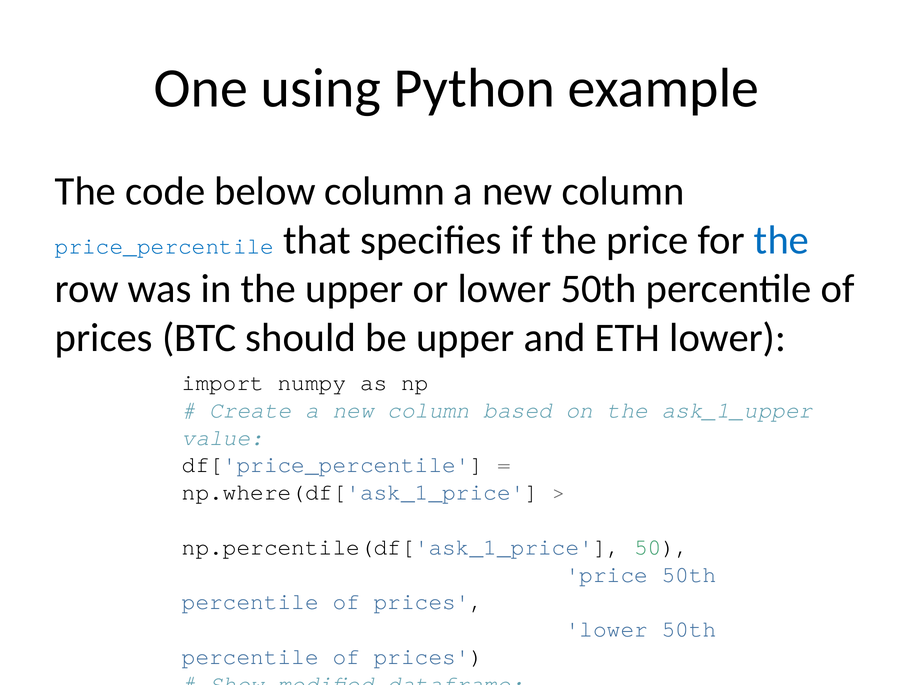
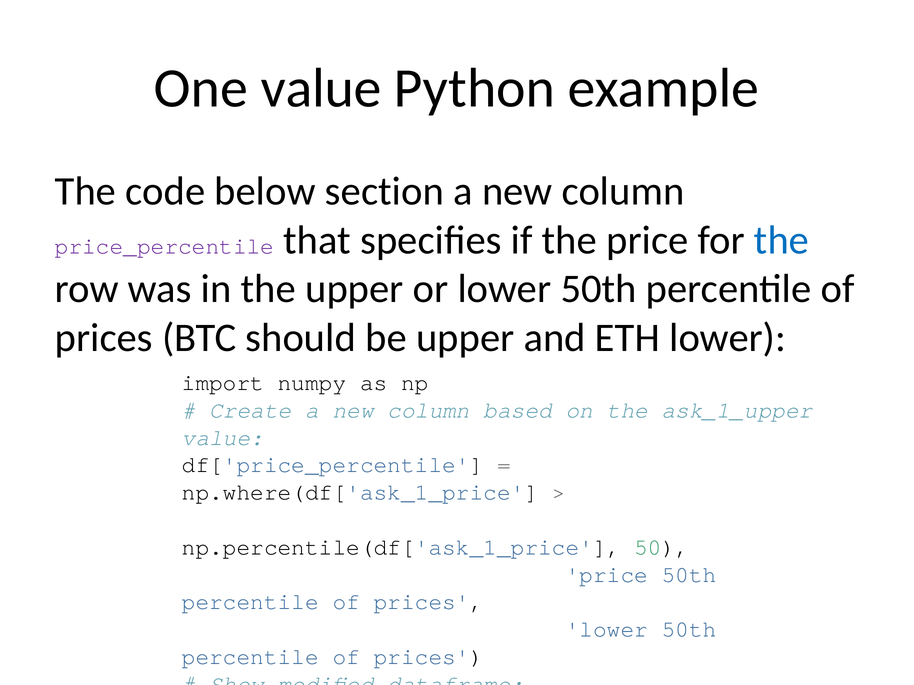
One using: using -> value
below column: column -> section
price_percentile at (165, 246) colour: blue -> purple
